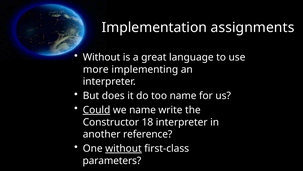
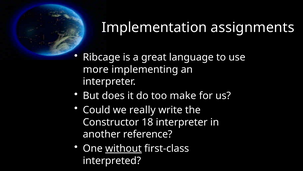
Without at (102, 57): Without -> Ribcage
too name: name -> make
Could underline: present -> none
we name: name -> really
parameters: parameters -> interpreted
